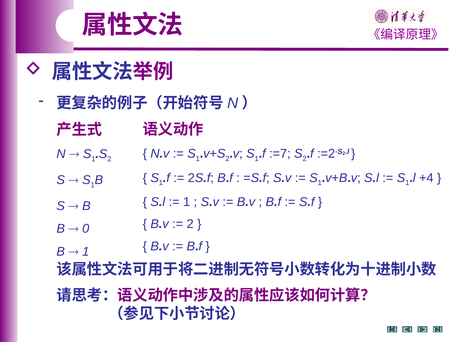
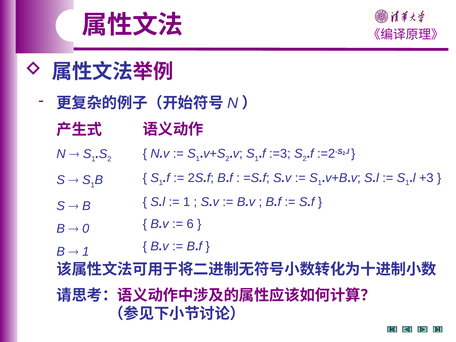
:=7: :=7 -> :=3
+4: +4 -> +3
2 at (190, 224): 2 -> 6
